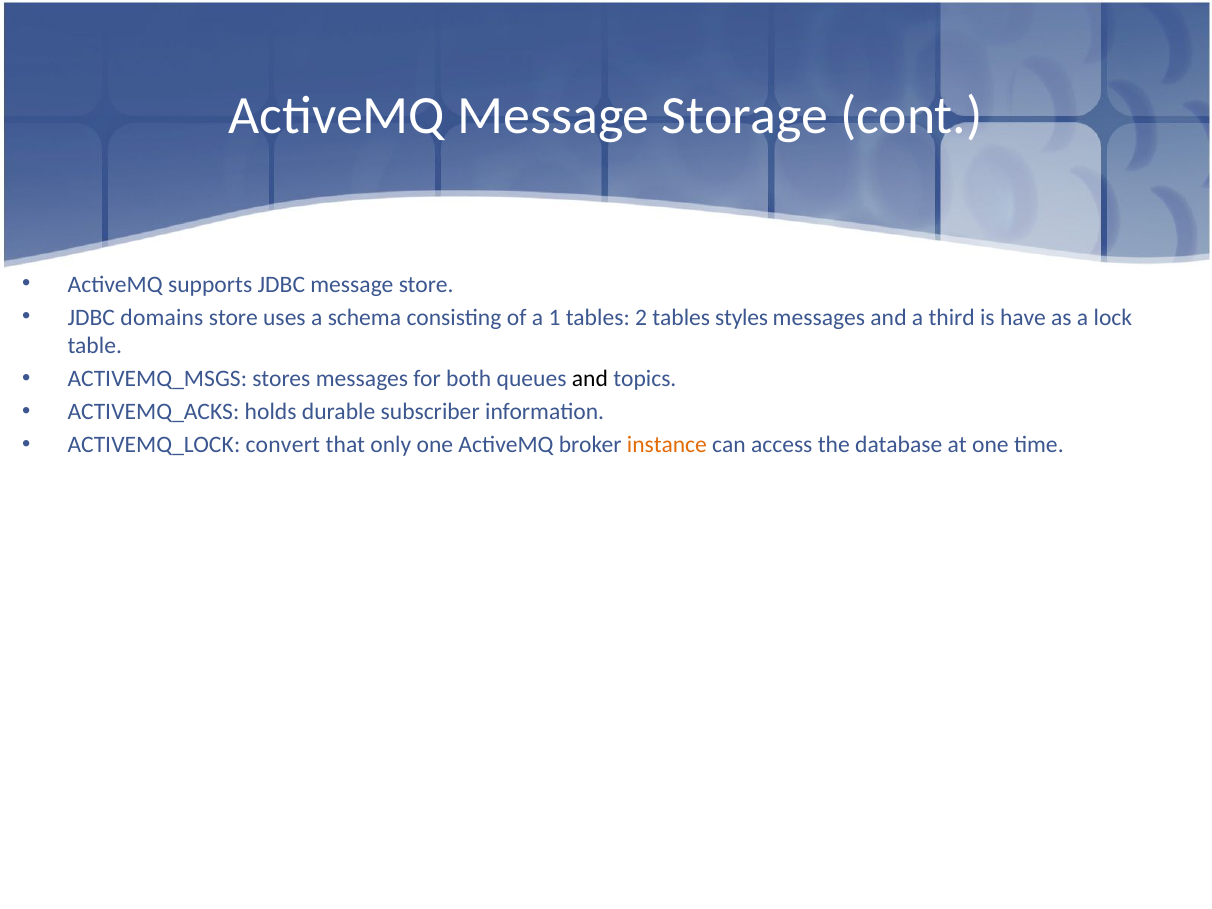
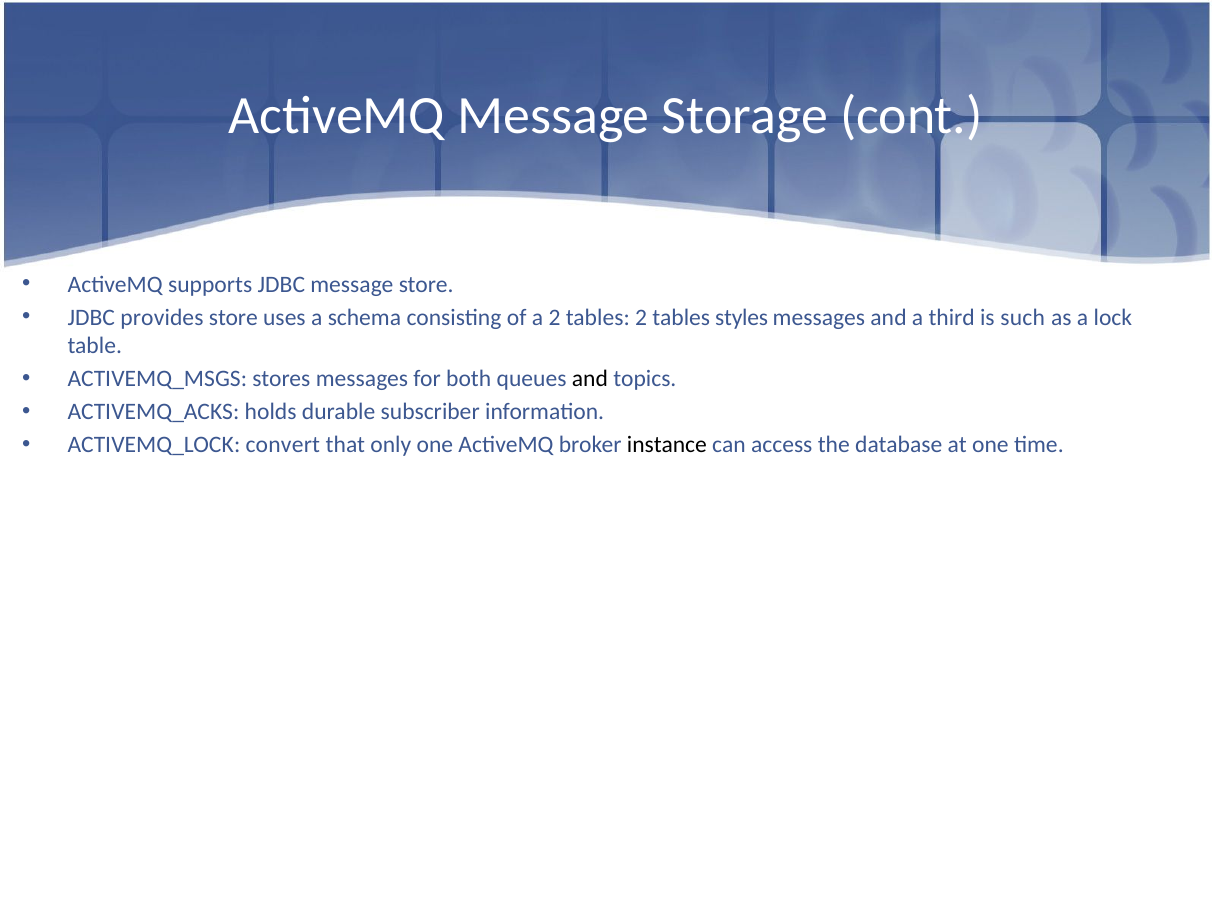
domains: domains -> provides
a 1: 1 -> 2
have: have -> such
instance colour: orange -> black
